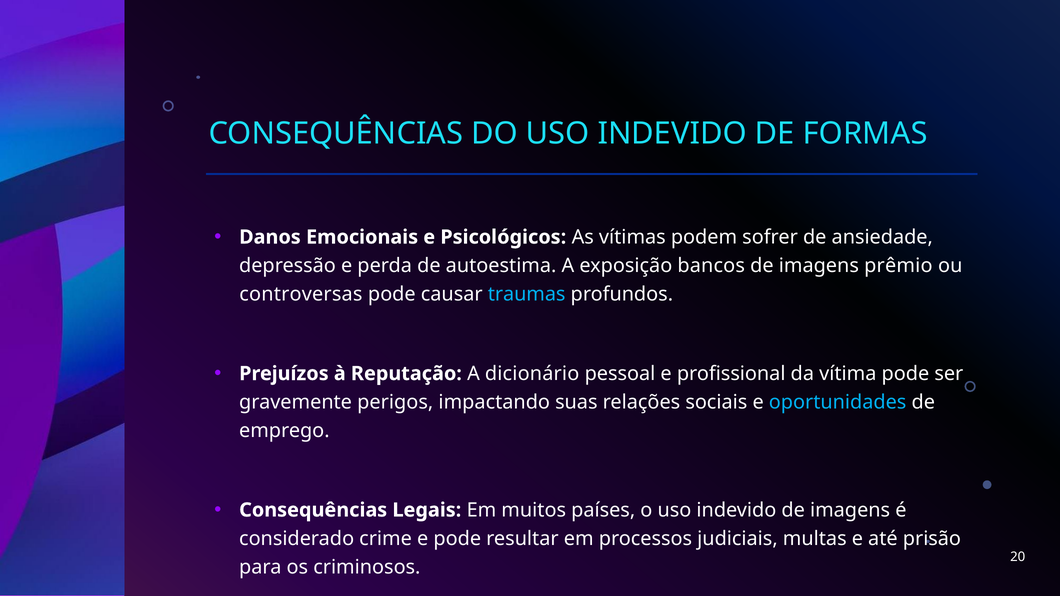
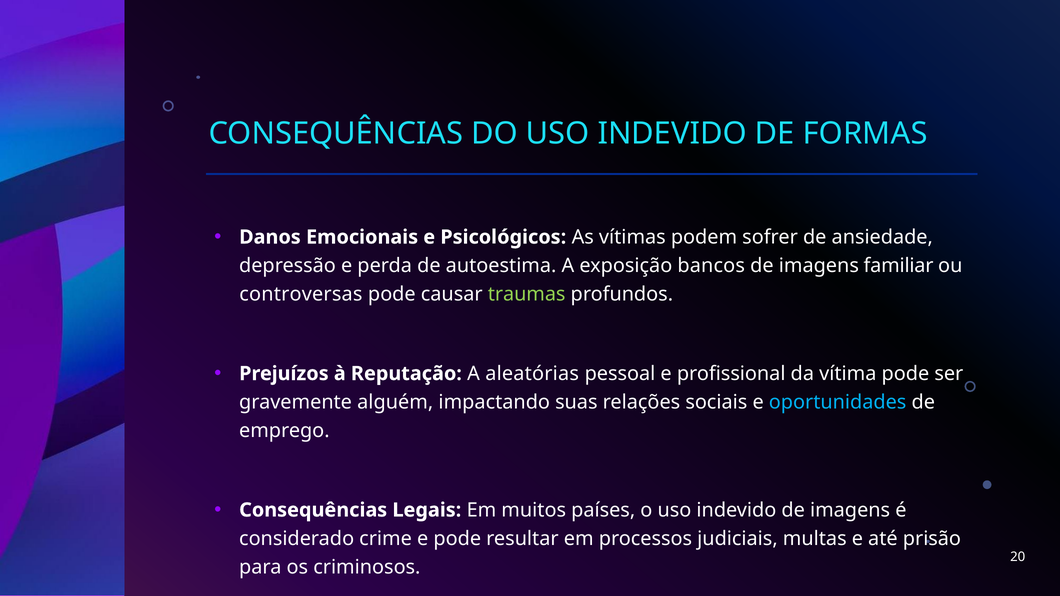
prêmio: prêmio -> familiar
traumas colour: light blue -> light green
dicionário: dicionário -> aleatórias
perigos: perigos -> alguém
